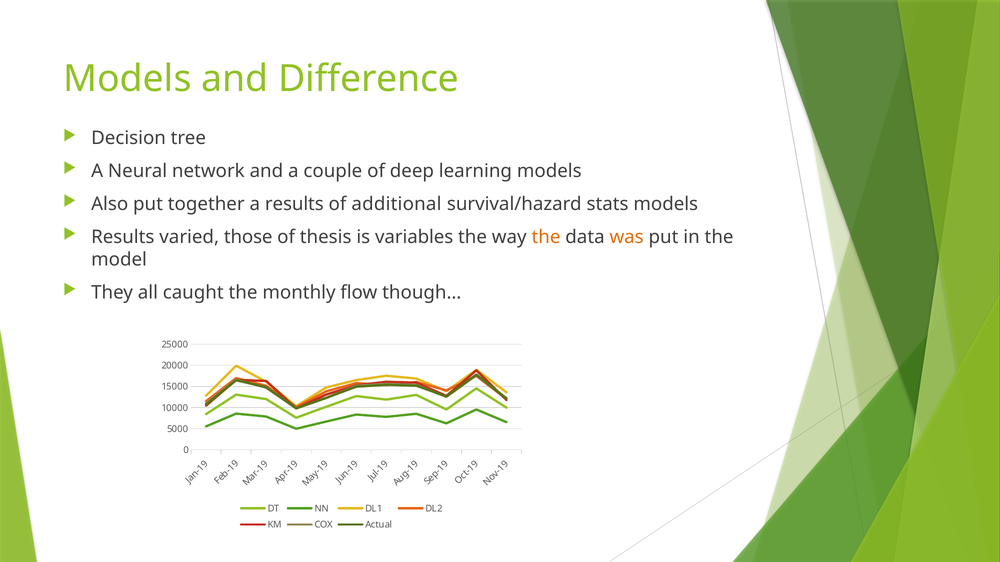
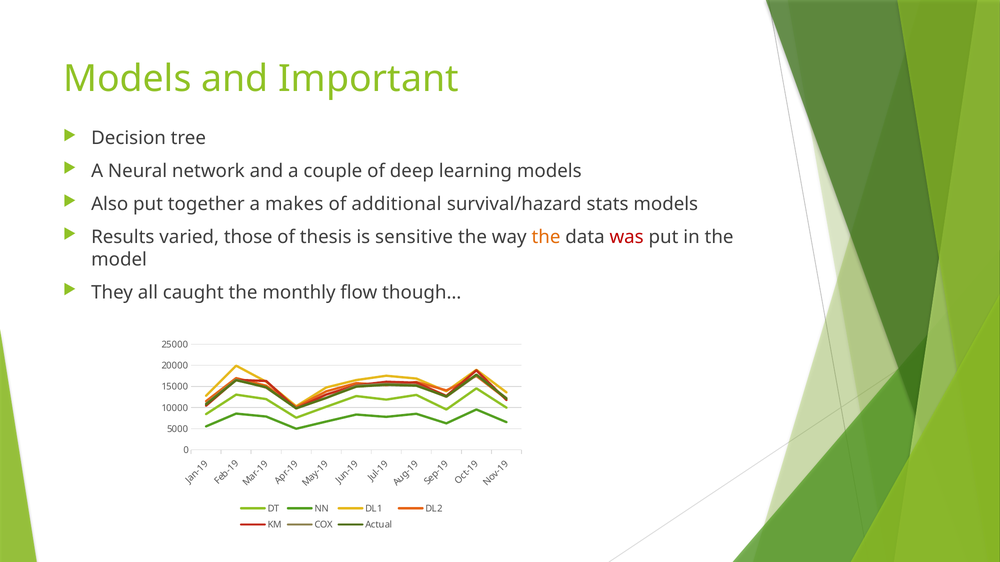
Difference: Difference -> Important
a results: results -> makes
variables: variables -> sensitive
was colour: orange -> red
